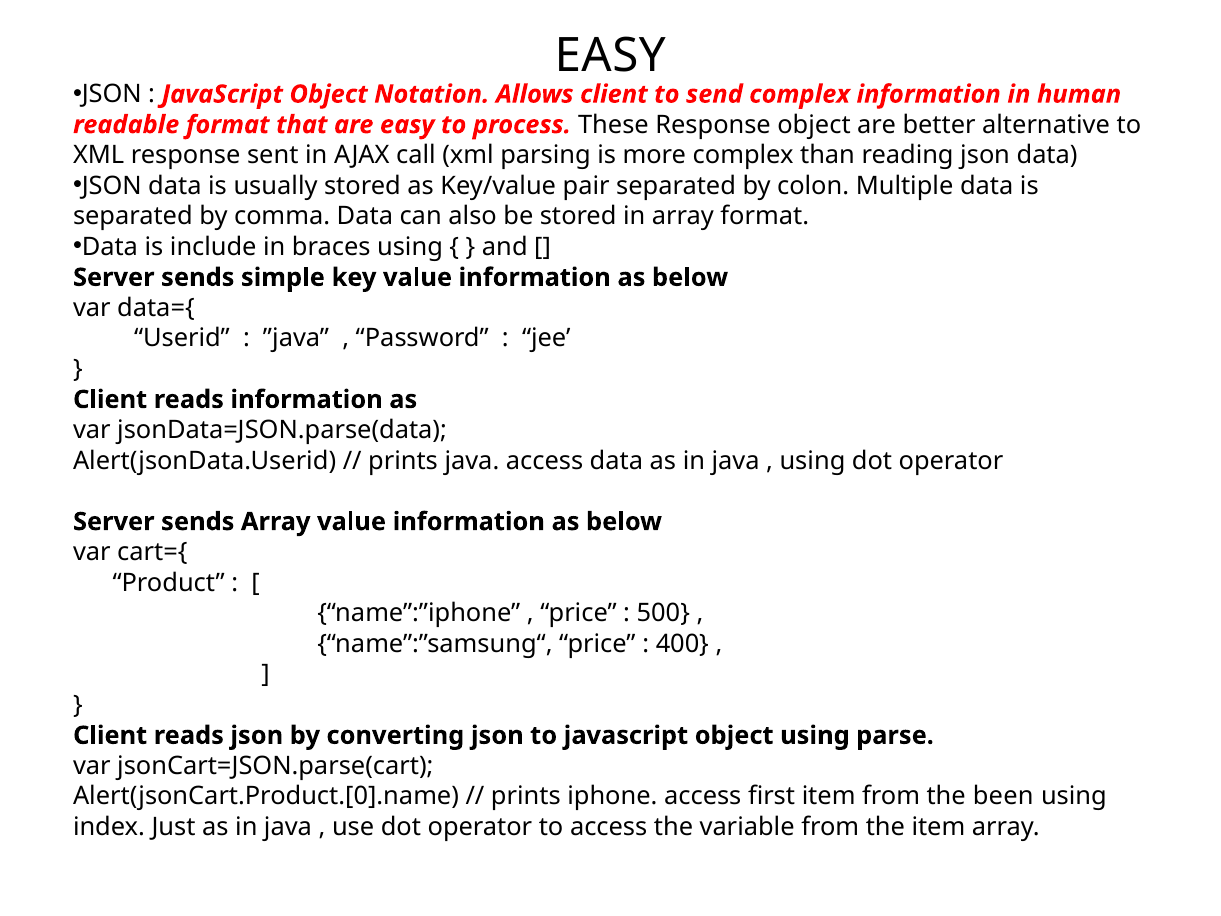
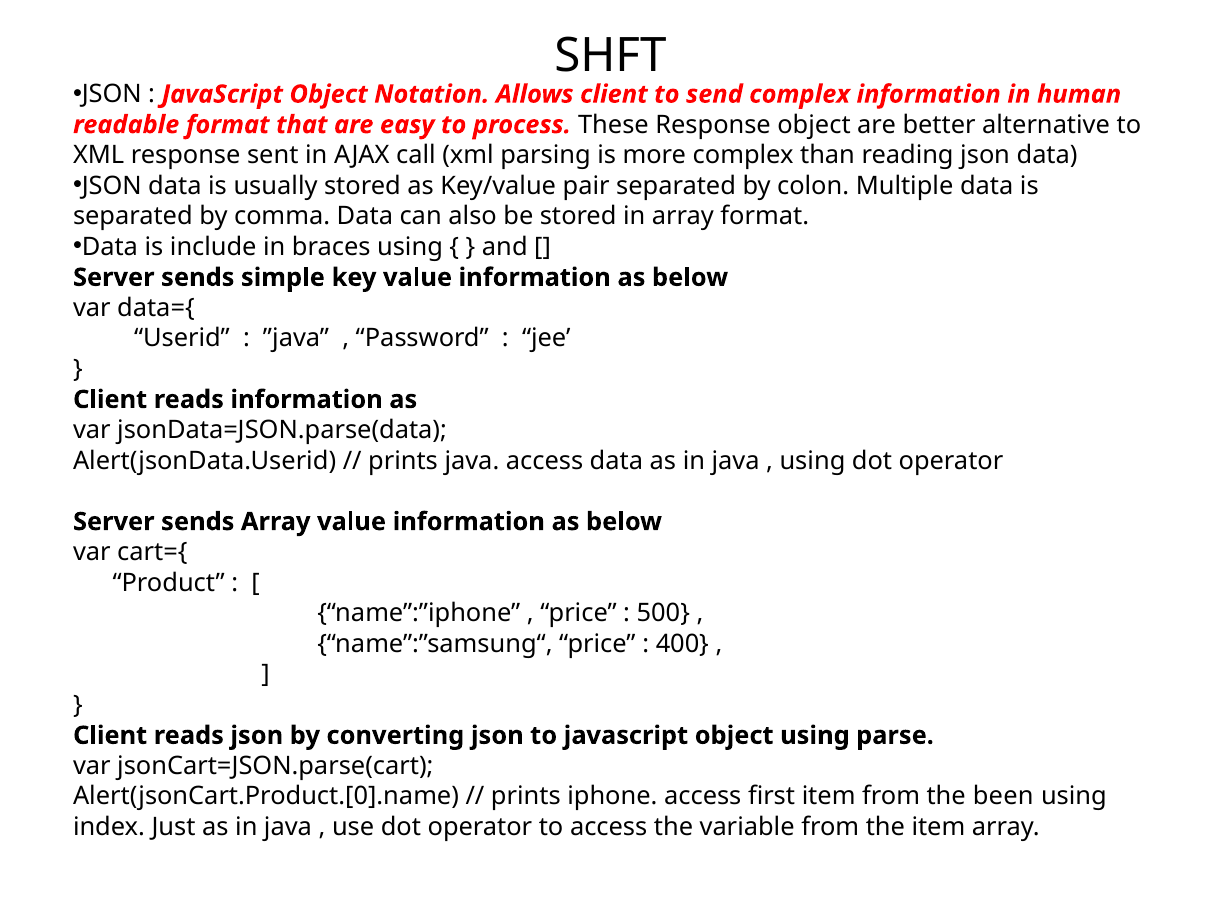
EASY at (610, 56): EASY -> SHFT
